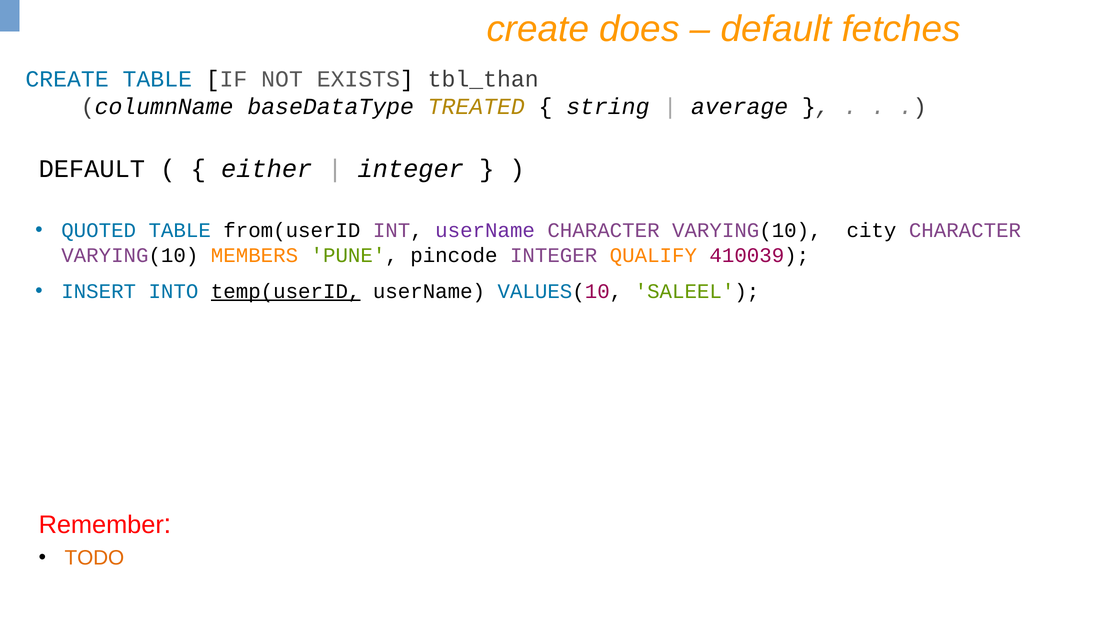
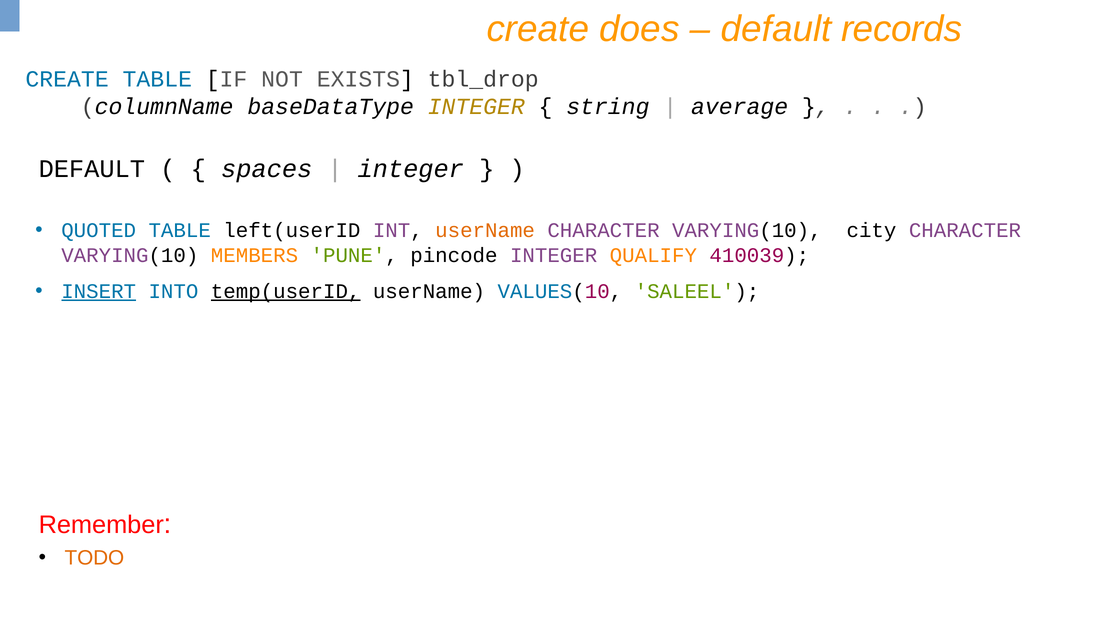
fetches: fetches -> records
tbl_than: tbl_than -> tbl_drop
baseDataType TREATED: TREATED -> INTEGER
either: either -> spaces
from(userID: from(userID -> left(userID
userName at (485, 231) colour: purple -> orange
INSERT underline: none -> present
